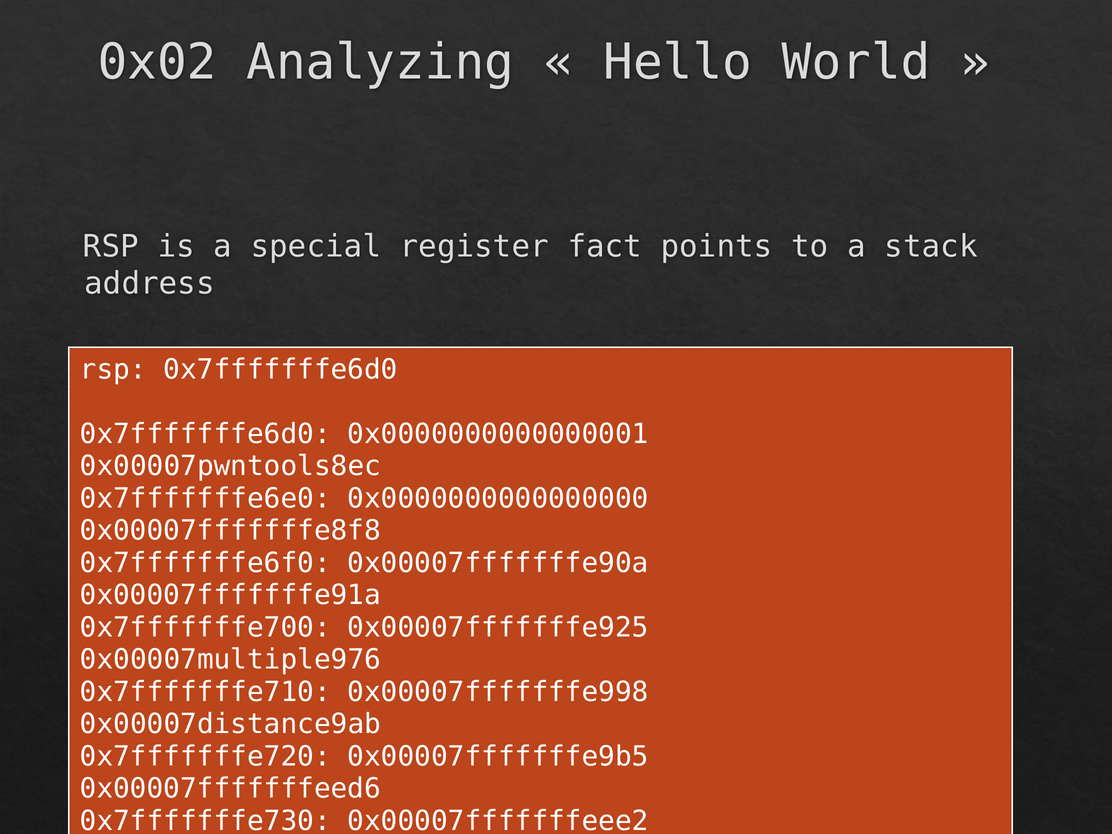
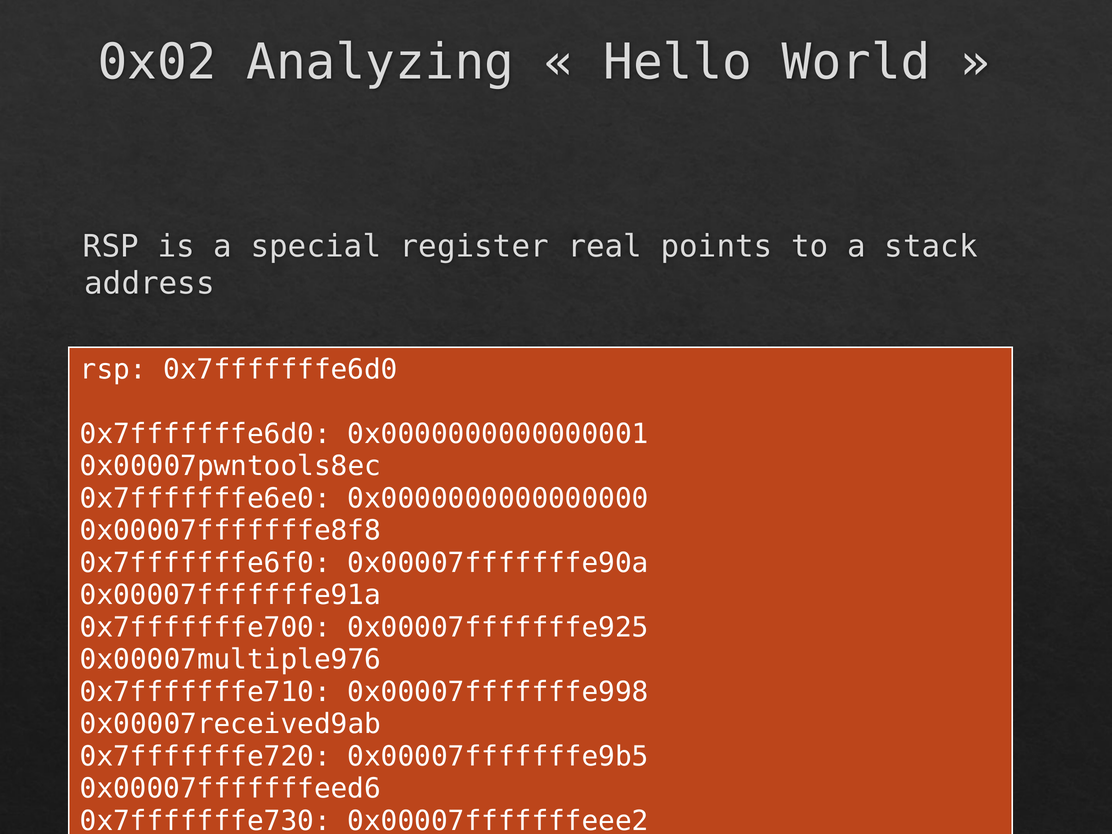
fact: fact -> real
0x00007distance9ab: 0x00007distance9ab -> 0x00007received9ab
